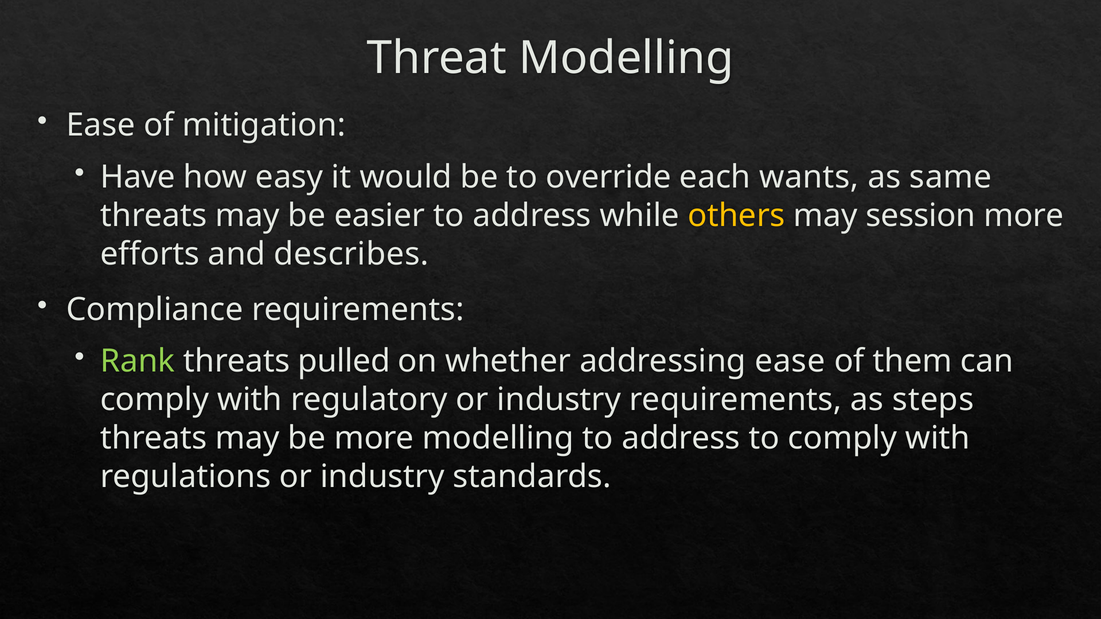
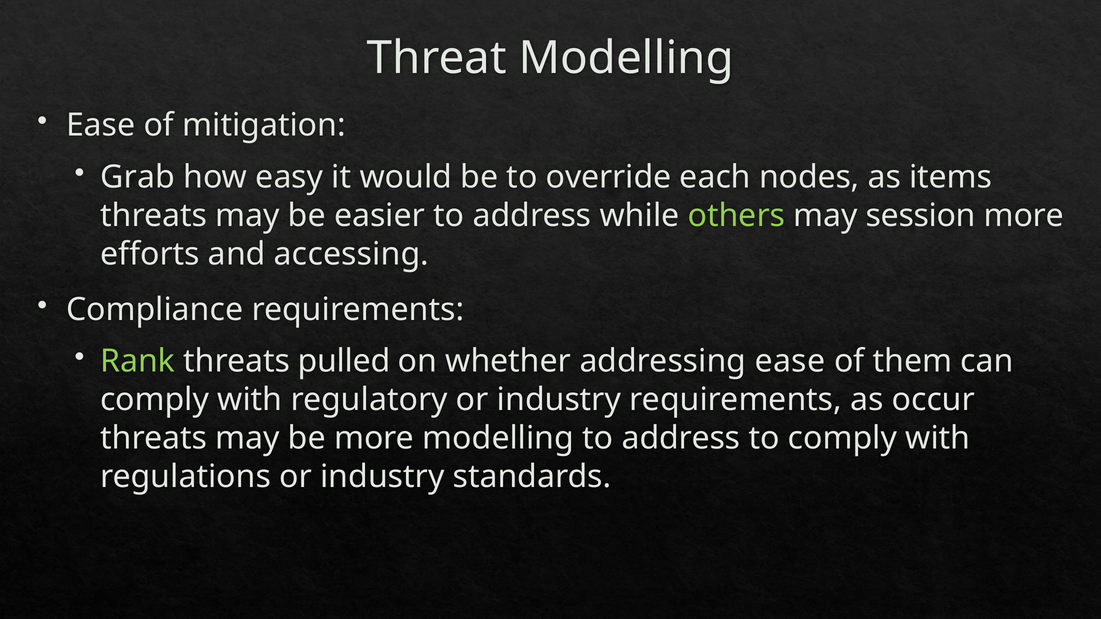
Have: Have -> Grab
wants: wants -> nodes
same: same -> items
others colour: yellow -> light green
describes: describes -> accessing
steps: steps -> occur
